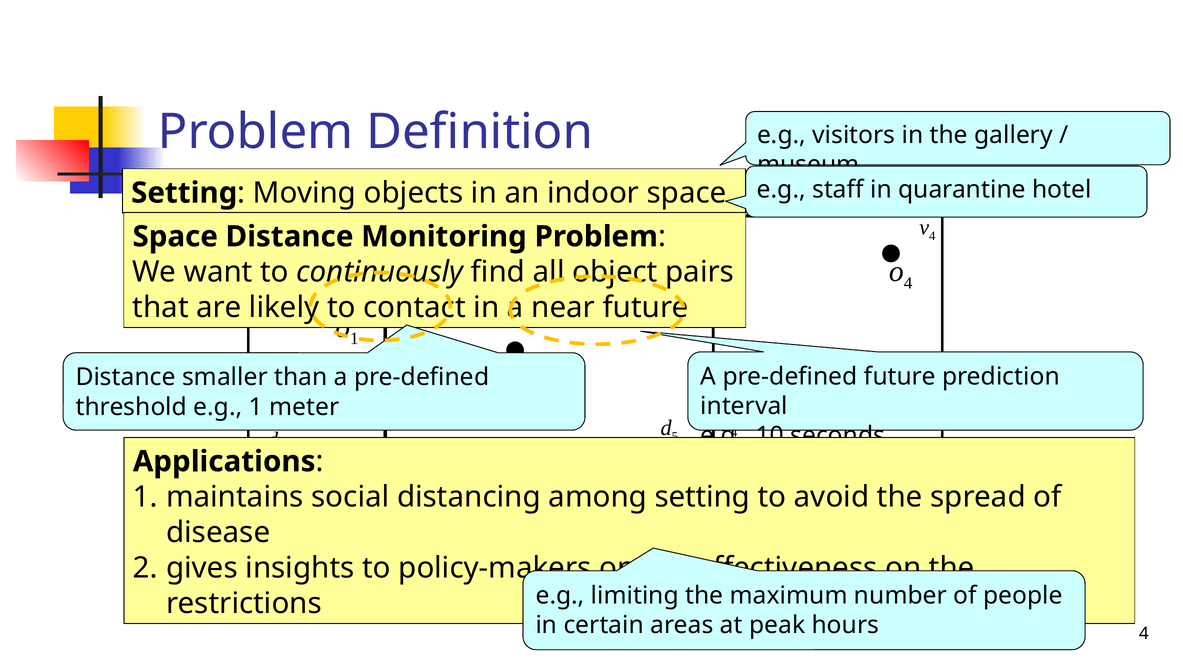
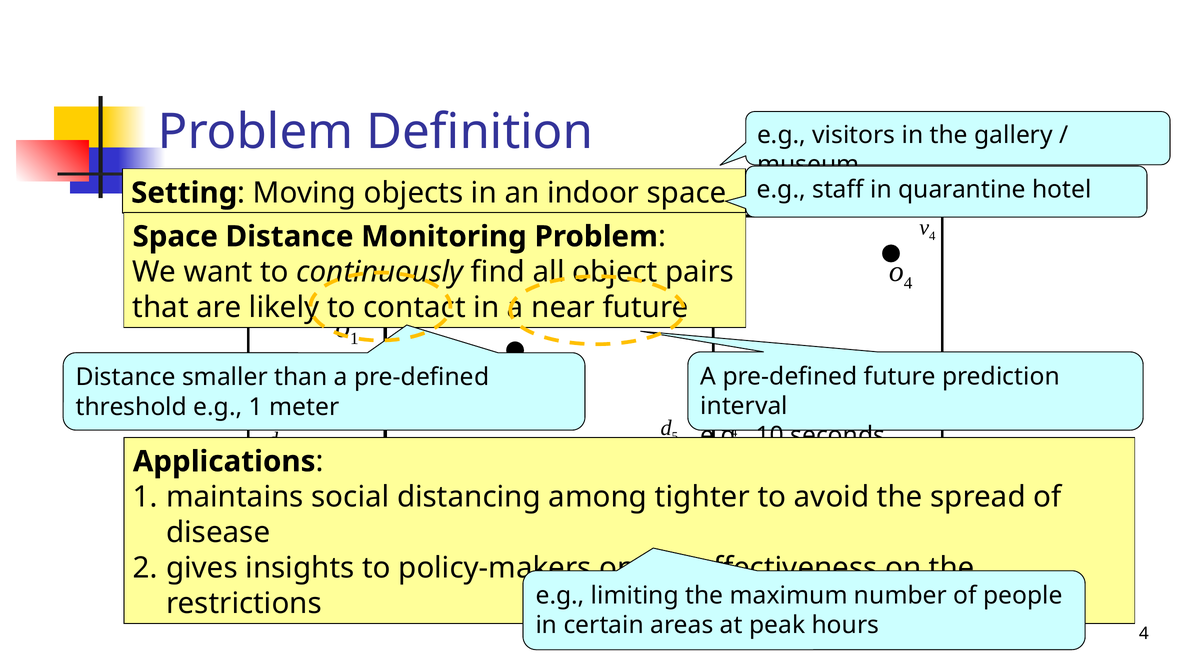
among setting: setting -> tighter
